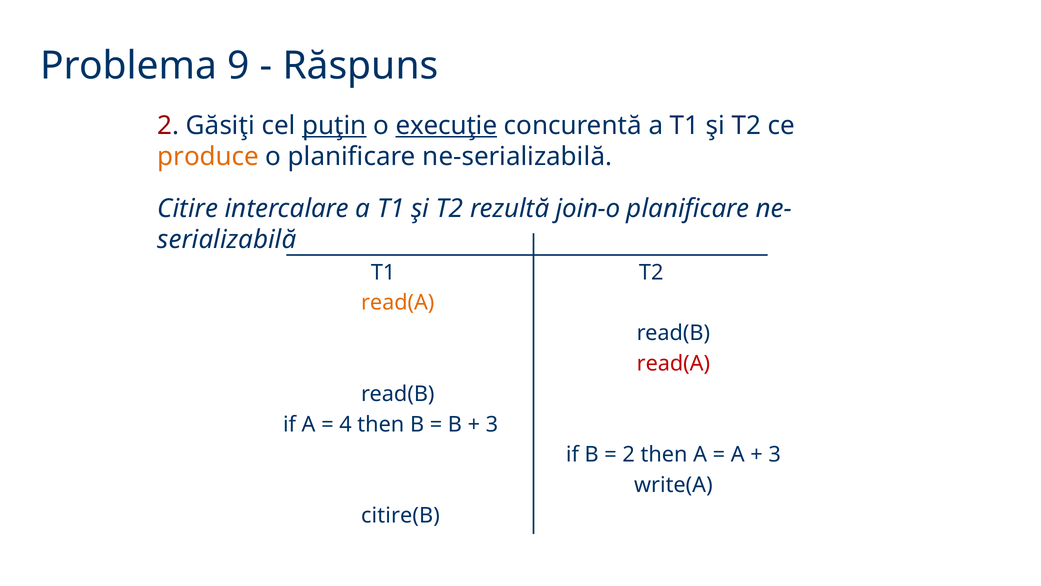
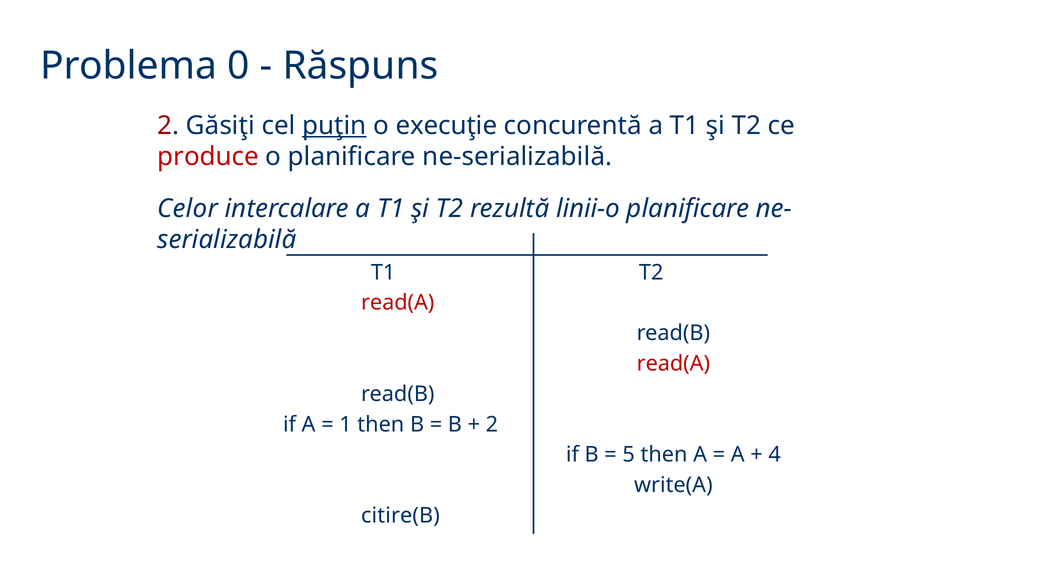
9: 9 -> 0
execuţie underline: present -> none
produce colour: orange -> red
Citire: Citire -> Celor
join-o: join-o -> linii-o
read(A at (398, 303) colour: orange -> red
4: 4 -> 1
3 at (492, 424): 3 -> 2
2 at (629, 454): 2 -> 5
3 at (775, 454): 3 -> 4
